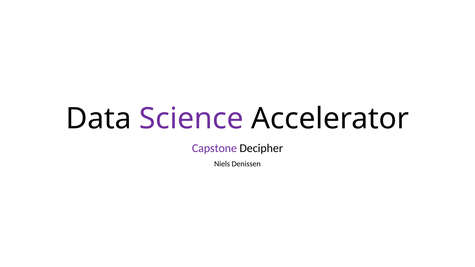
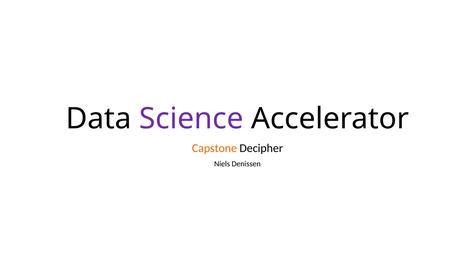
Capstone colour: purple -> orange
